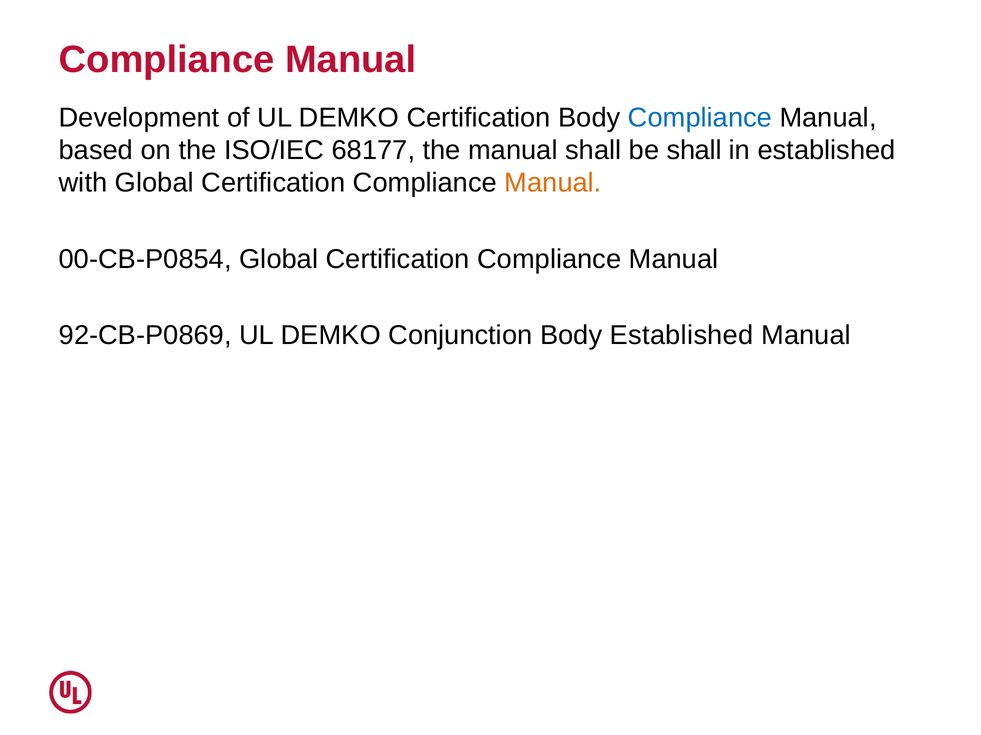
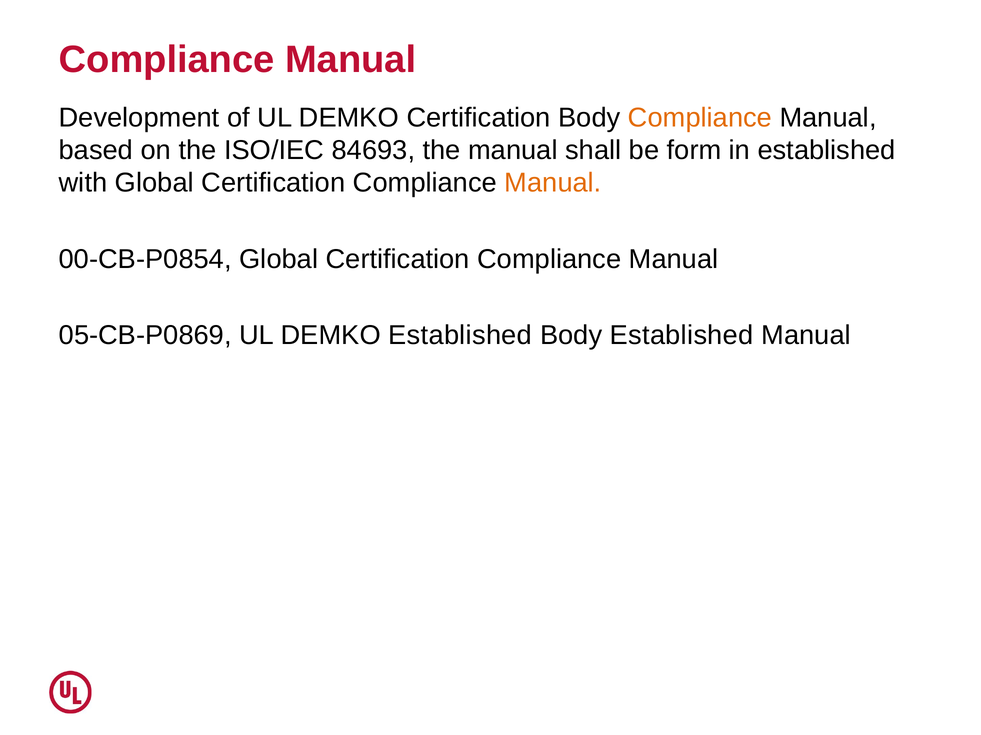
Compliance at (700, 118) colour: blue -> orange
68177: 68177 -> 84693
be shall: shall -> form
92-CB-P0869: 92-CB-P0869 -> 05-CB-P0869
DEMKO Conjunction: Conjunction -> Established
